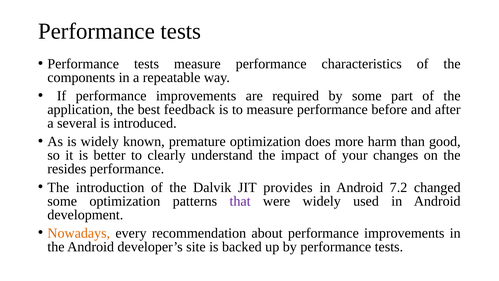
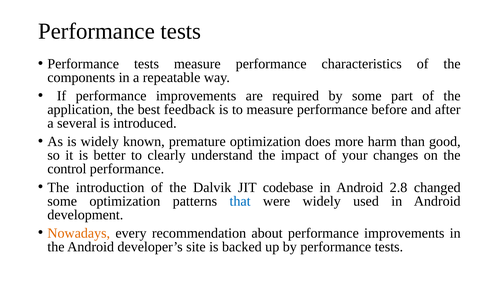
resides: resides -> control
provides: provides -> codebase
7.2: 7.2 -> 2.8
that colour: purple -> blue
